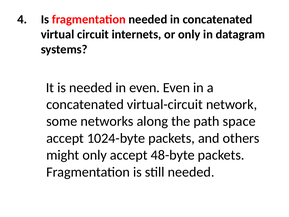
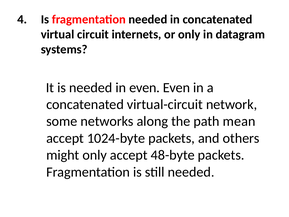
space: space -> mean
